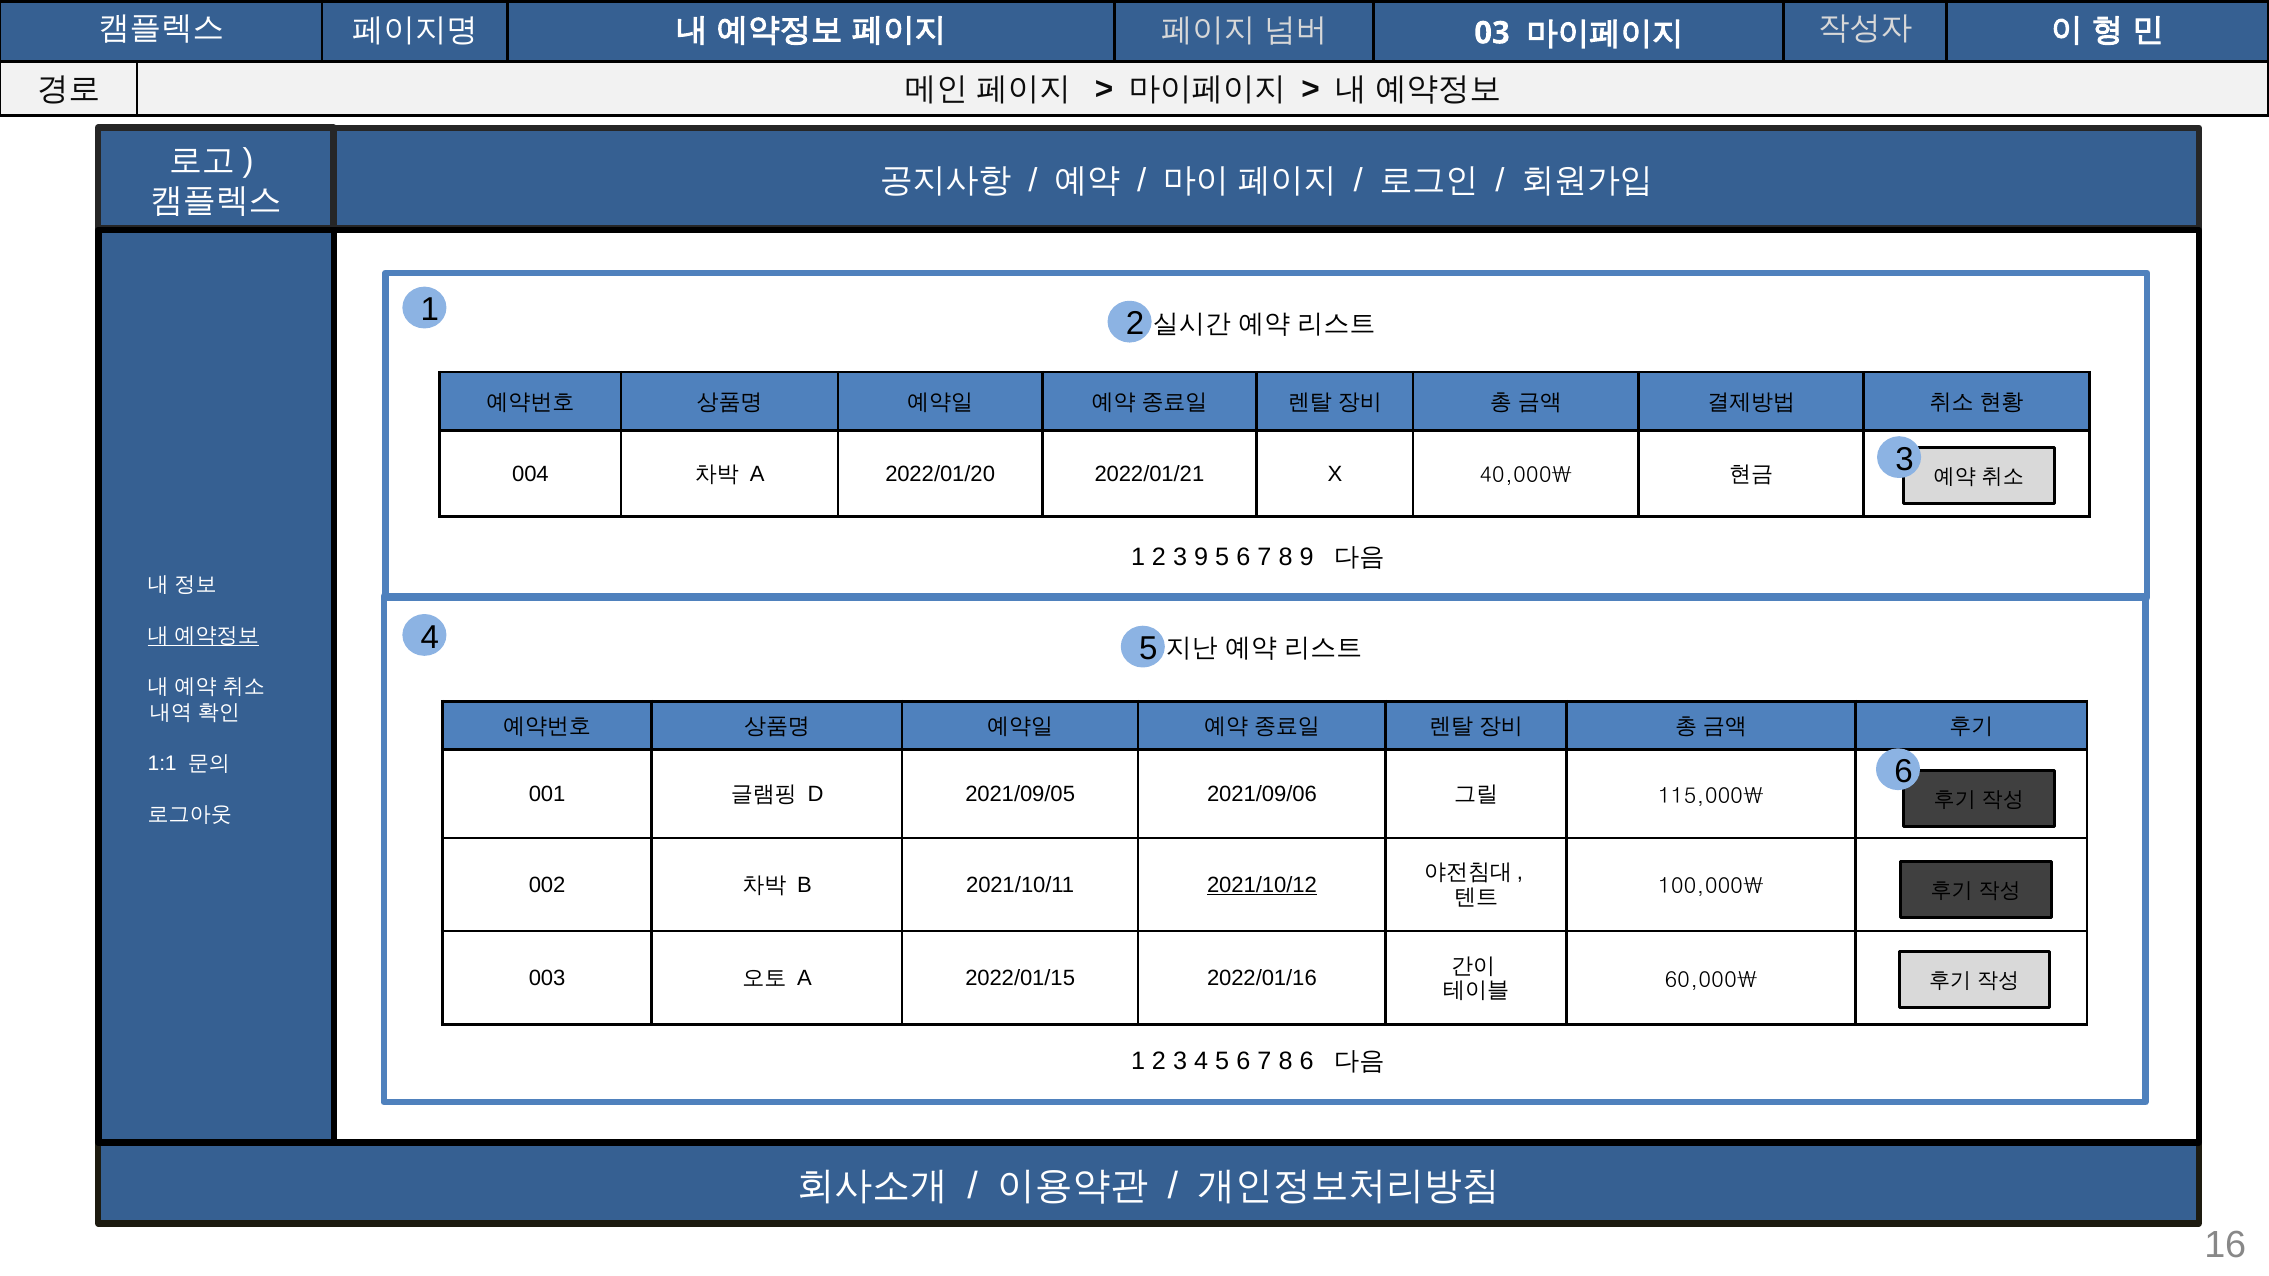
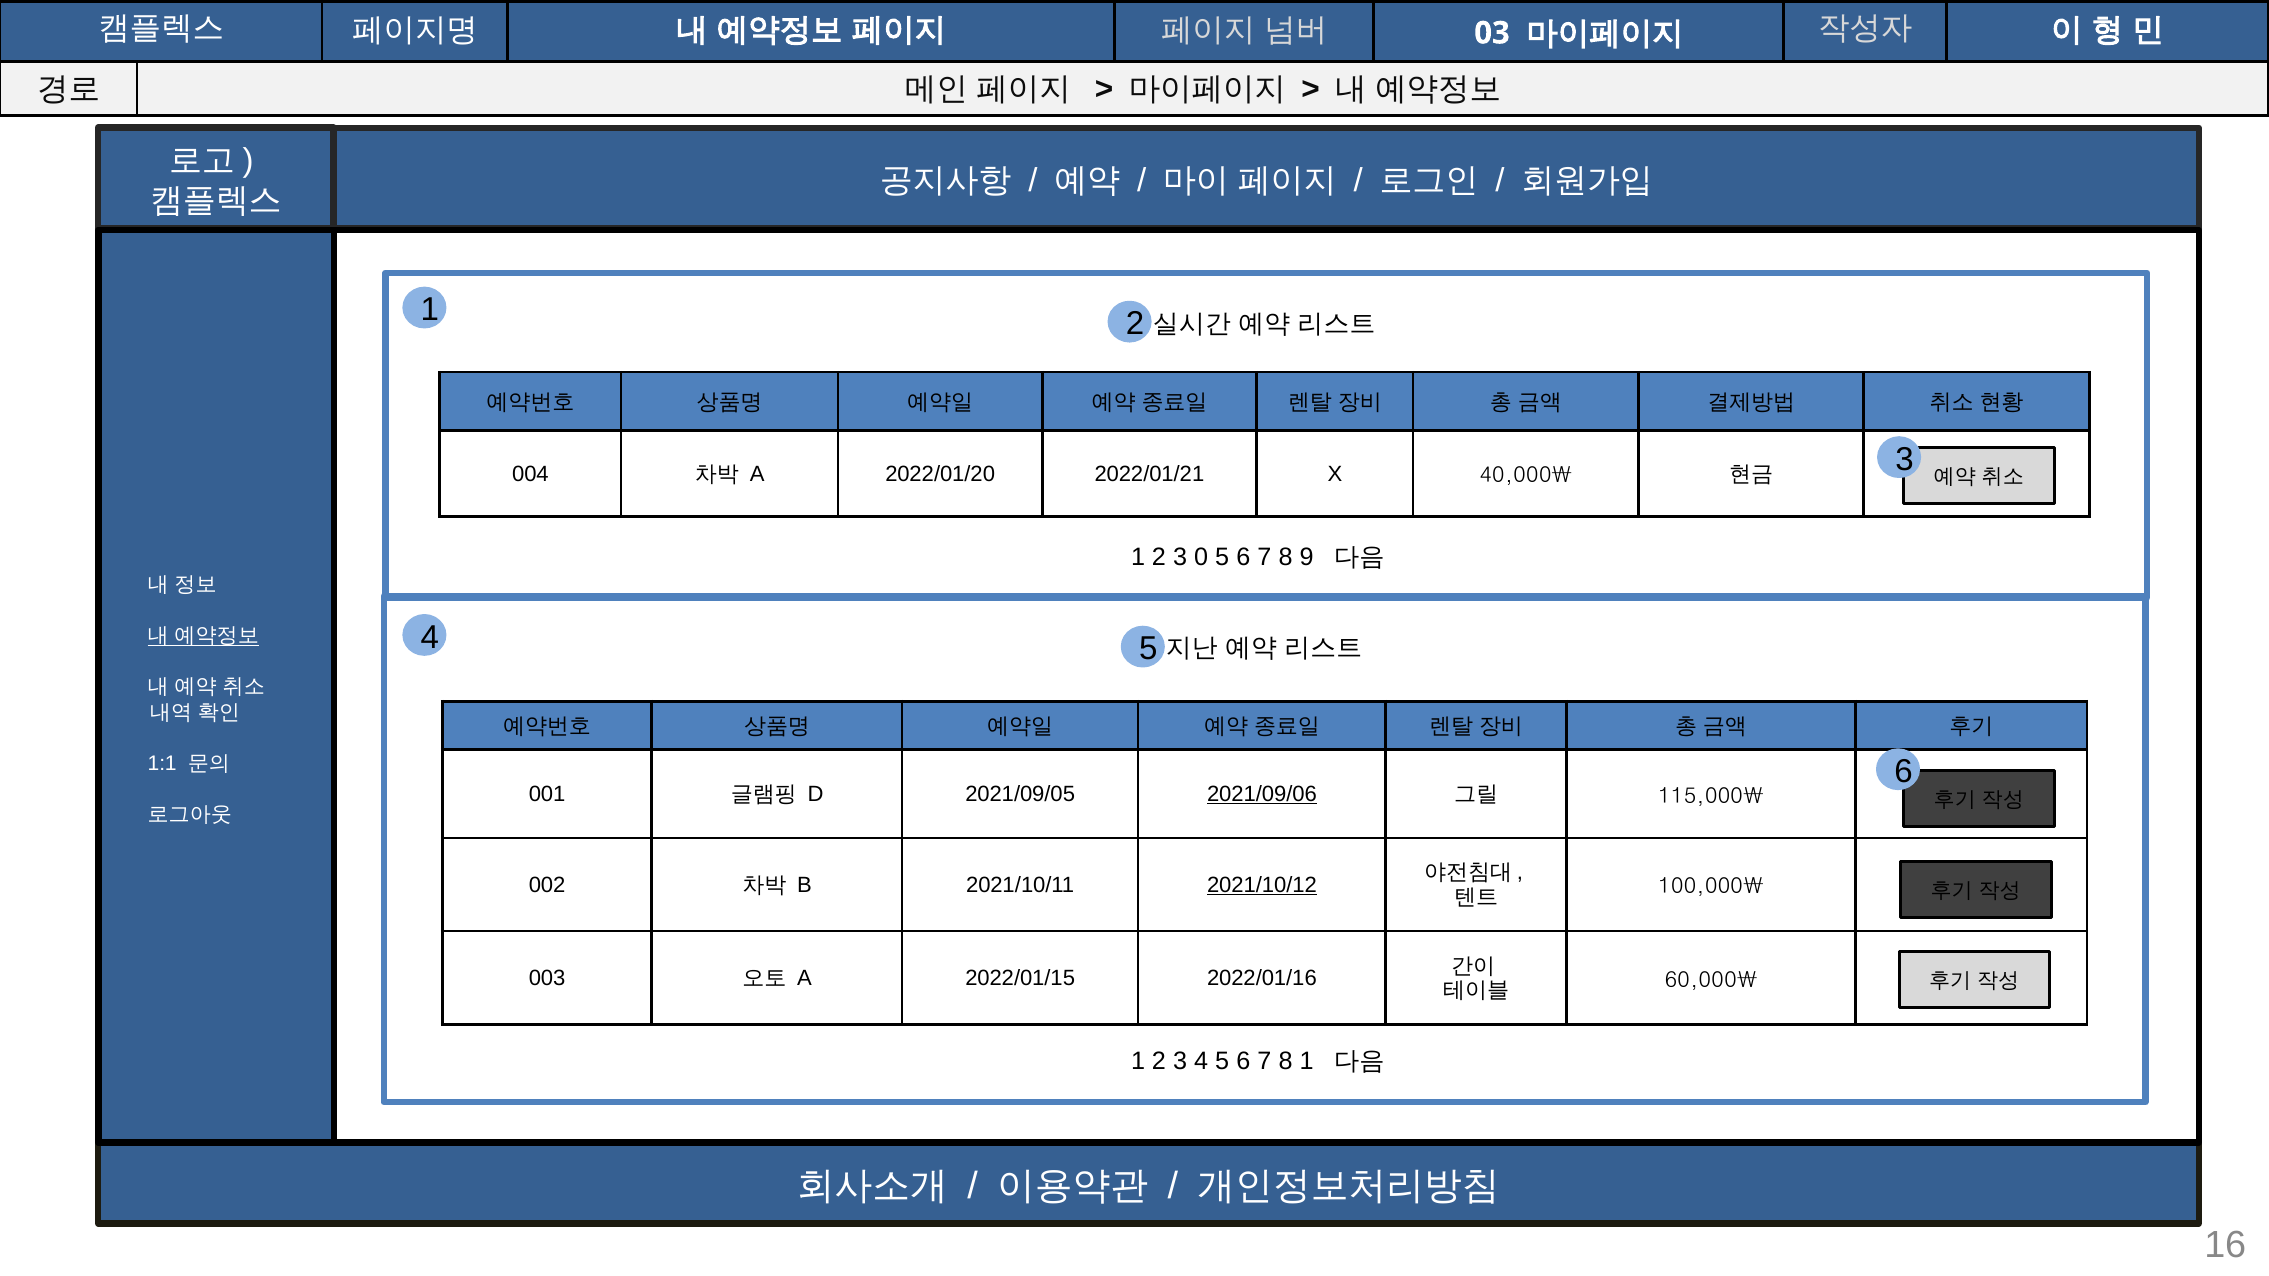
3 9: 9 -> 0
2021/09/06 underline: none -> present
8 6: 6 -> 1
